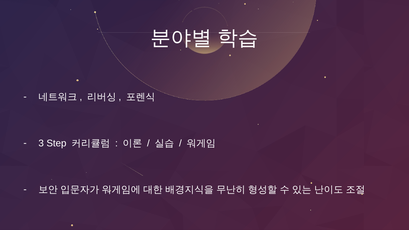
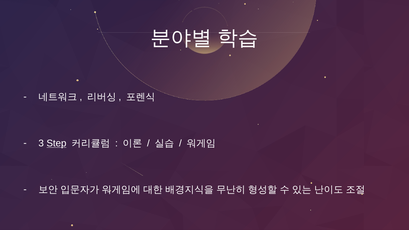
Step underline: none -> present
